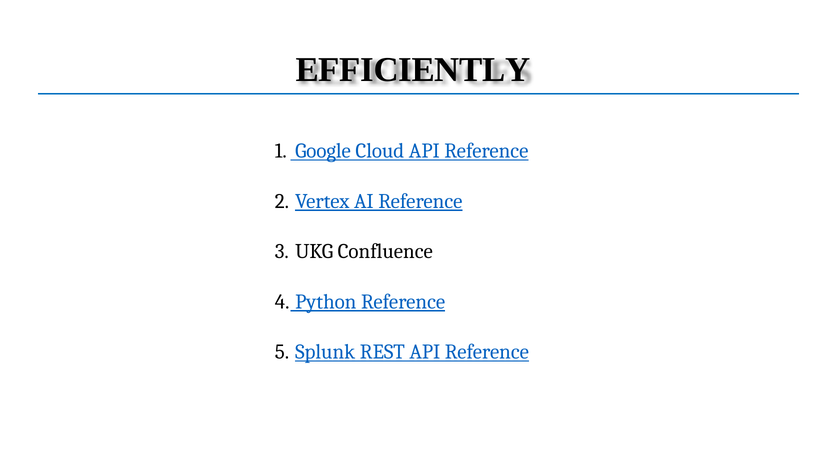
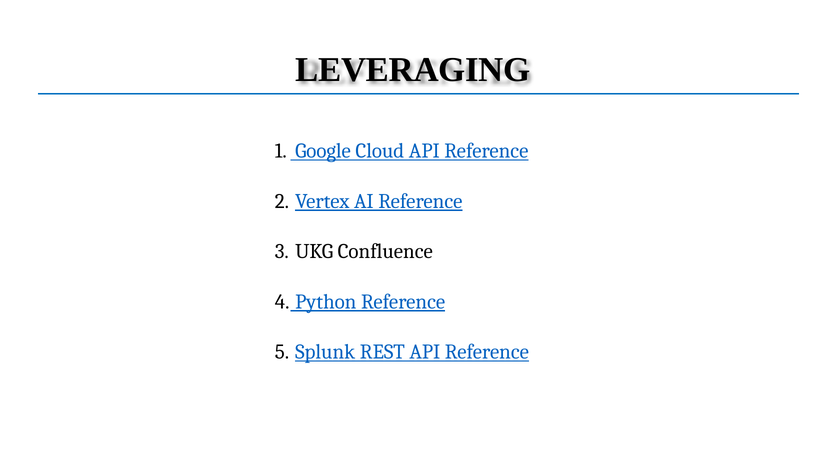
EFFICIENTLY: EFFICIENTLY -> LEVERAGING
